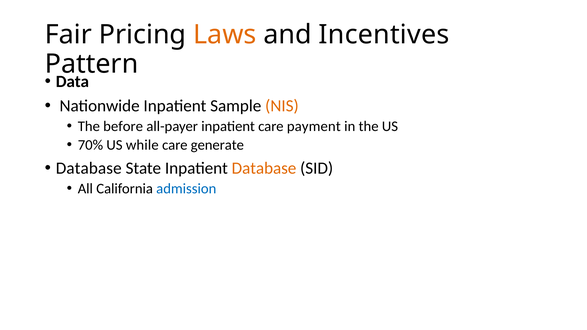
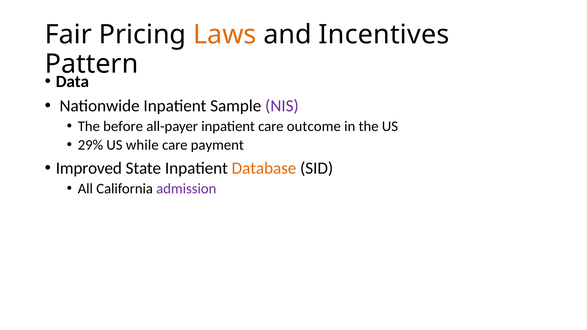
NIS colour: orange -> purple
payment: payment -> outcome
70%: 70% -> 29%
generate: generate -> payment
Database at (89, 168): Database -> Improved
admission colour: blue -> purple
